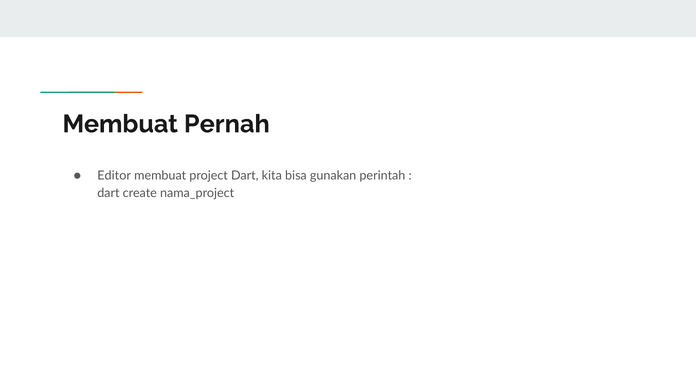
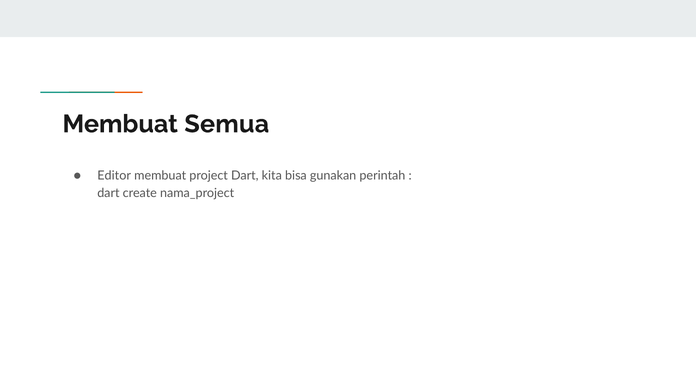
Pernah: Pernah -> Semua
